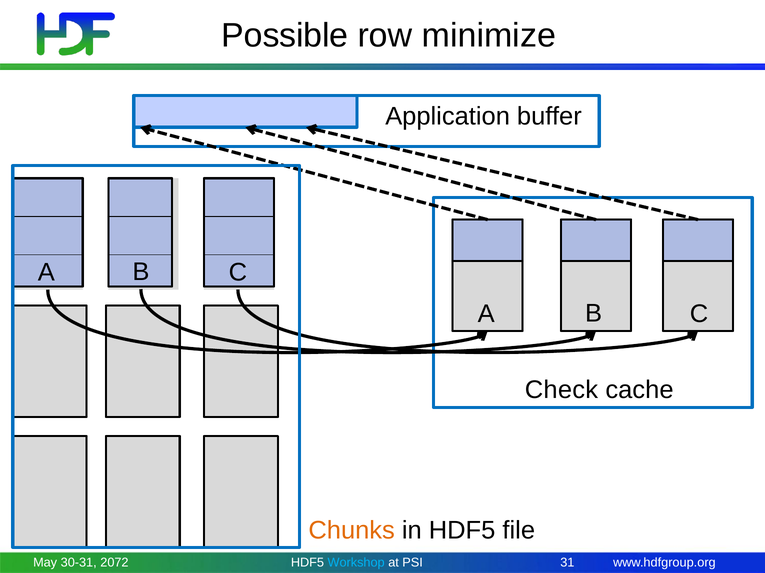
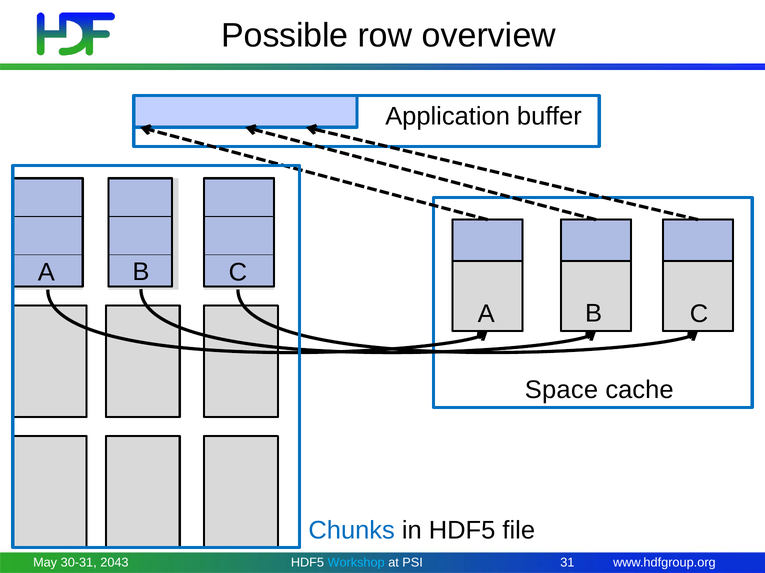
minimize: minimize -> overview
Check: Check -> Space
Chunks colour: orange -> blue
2072: 2072 -> 2043
